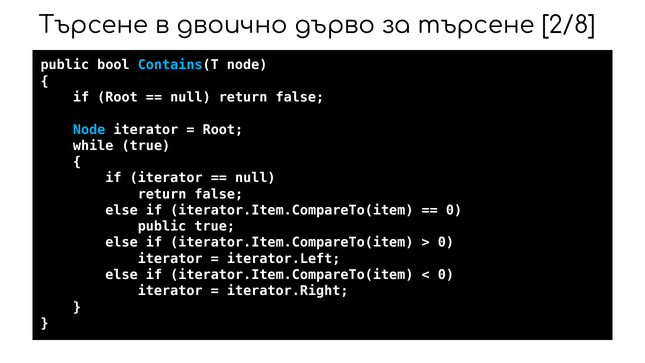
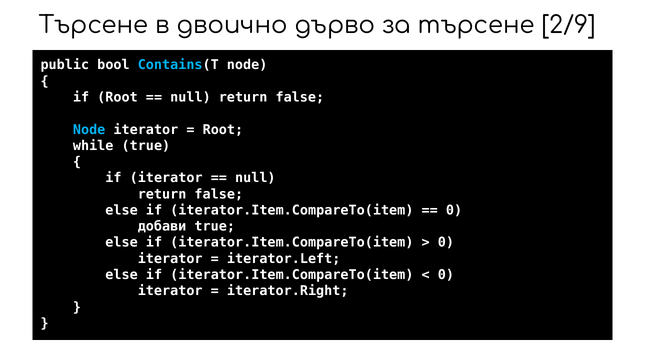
2/8: 2/8 -> 2/9
public at (162, 226): public -> добави
